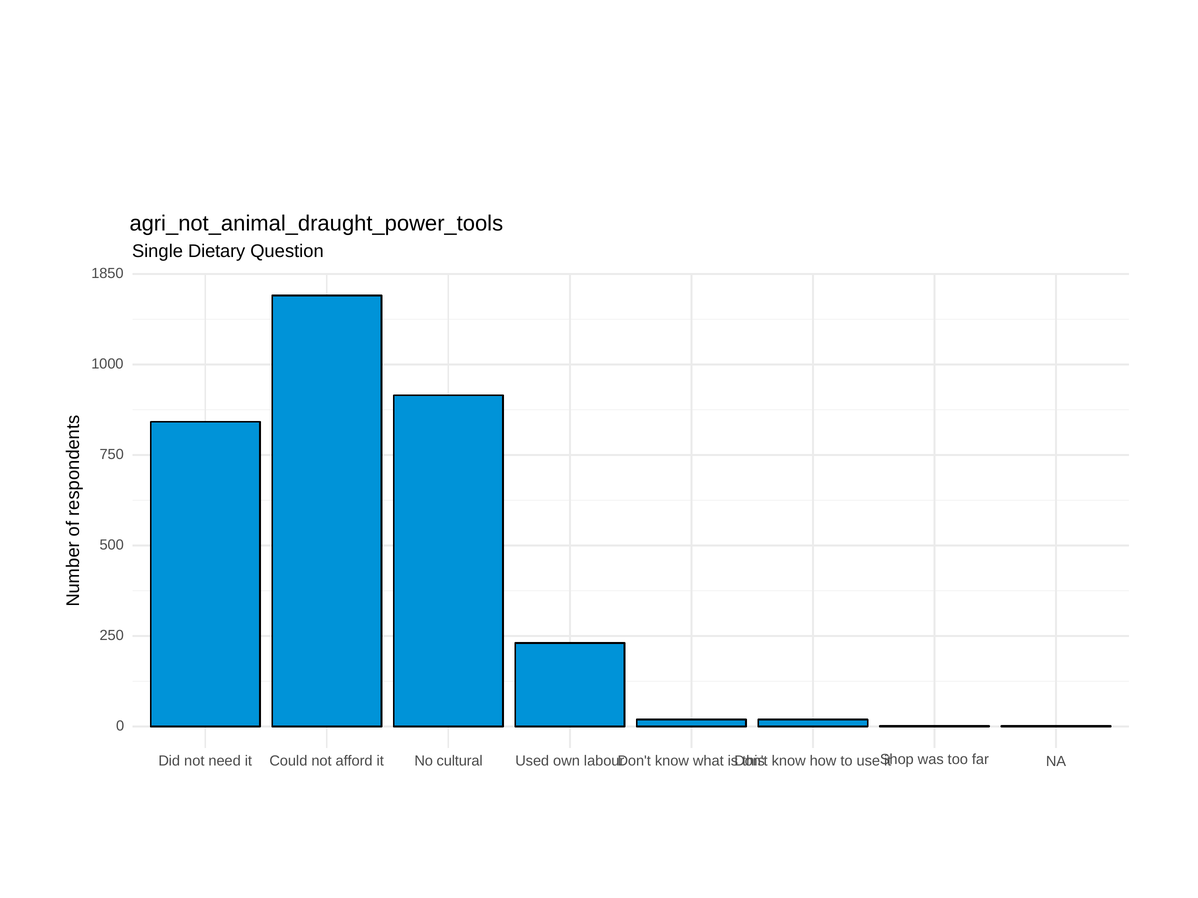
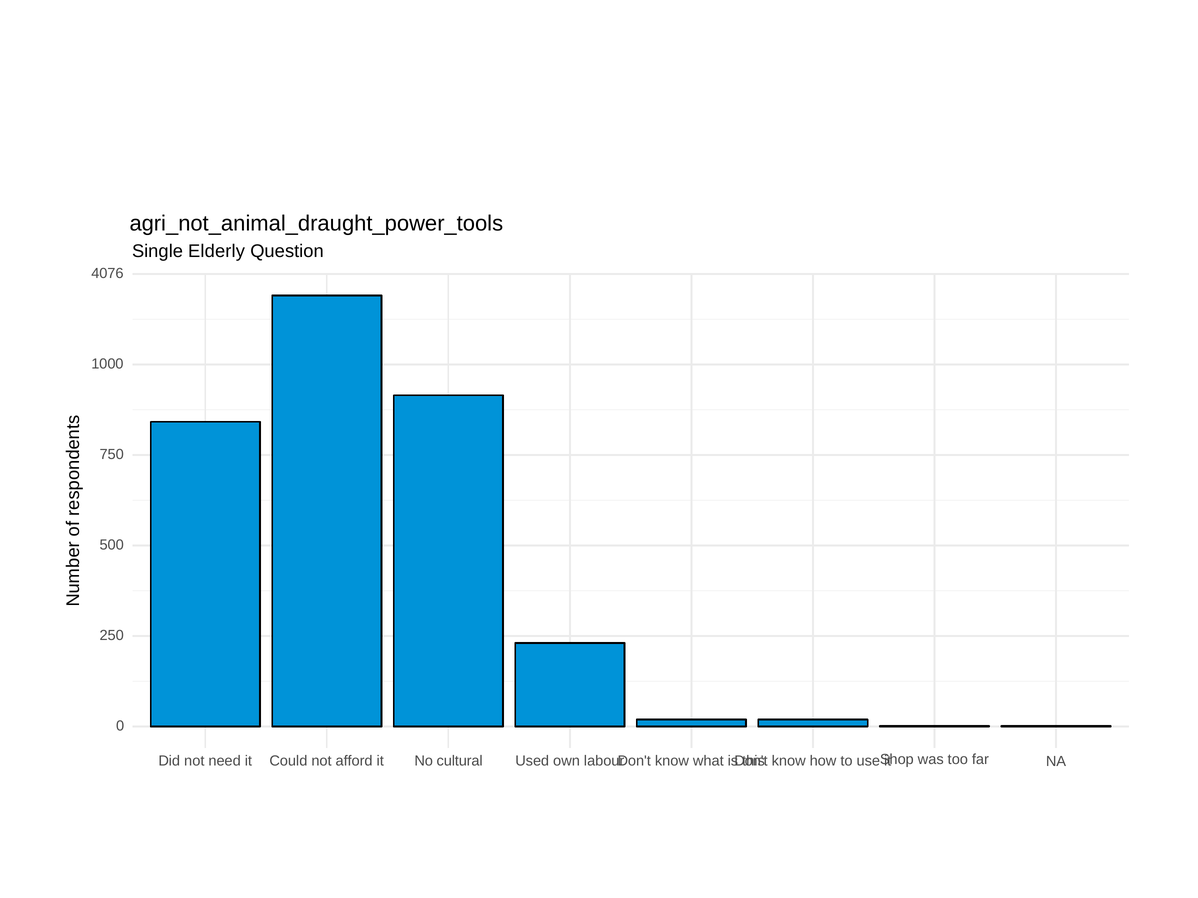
Dietary: Dietary -> Elderly
1850: 1850 -> 4076
